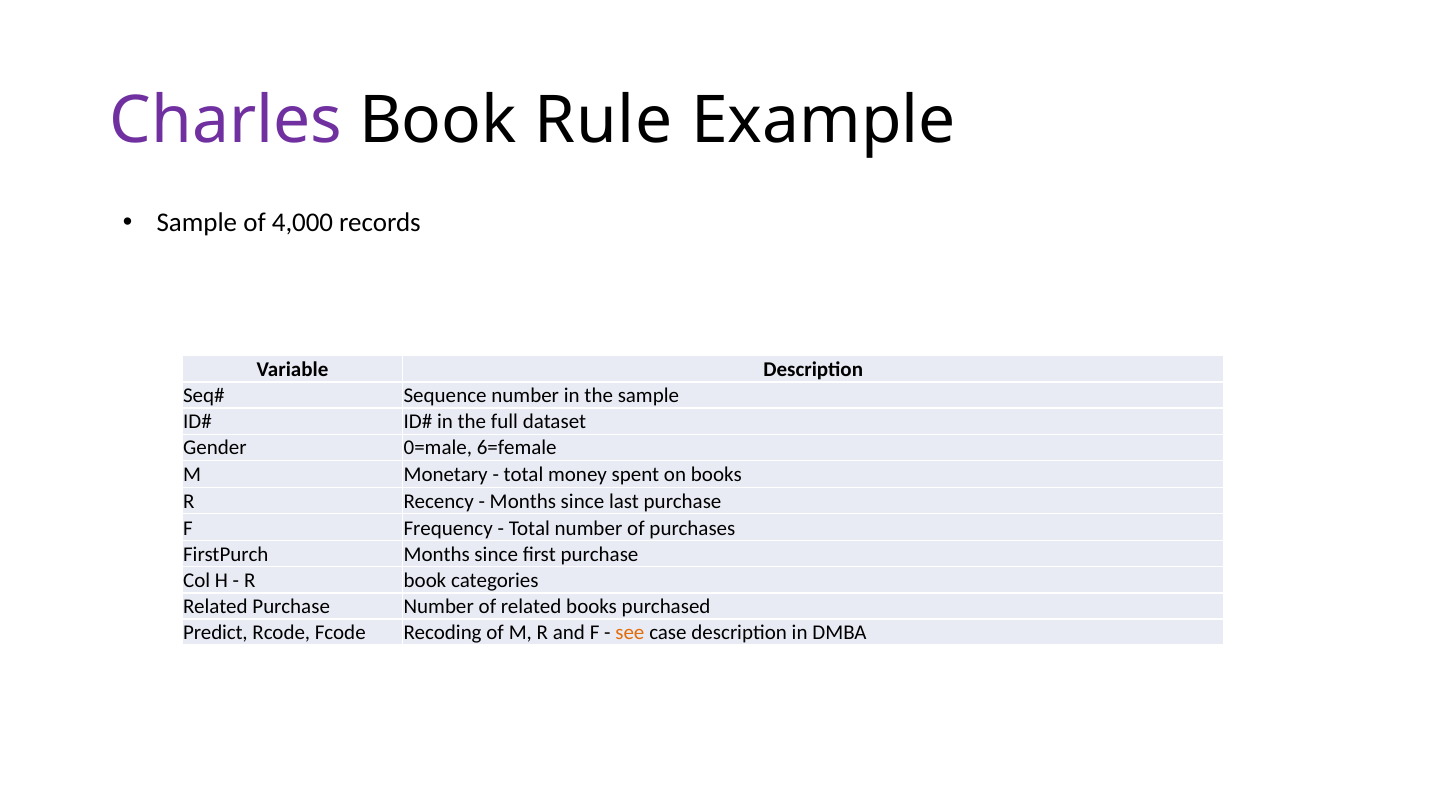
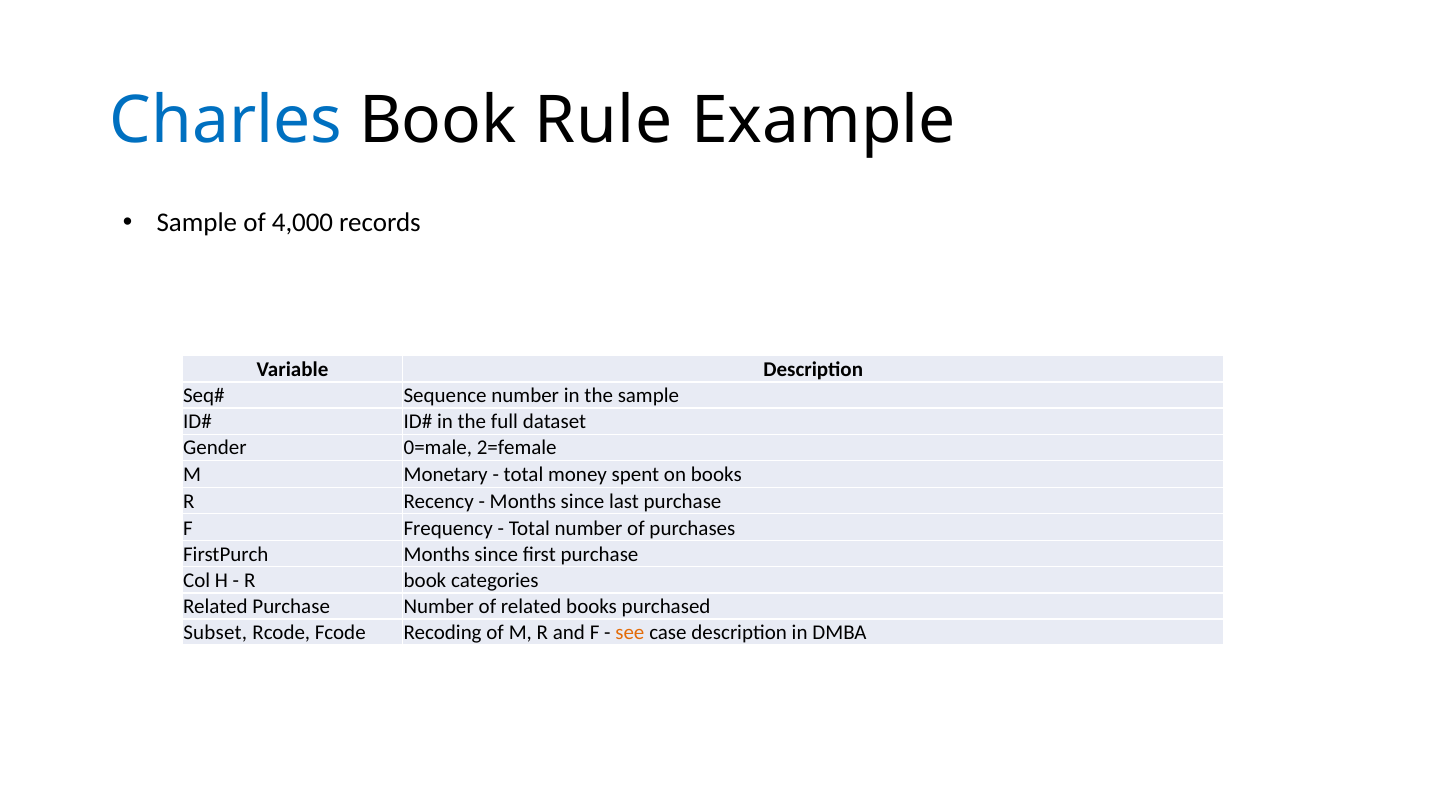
Charles colour: purple -> blue
6=female: 6=female -> 2=female
Predict: Predict -> Subset
